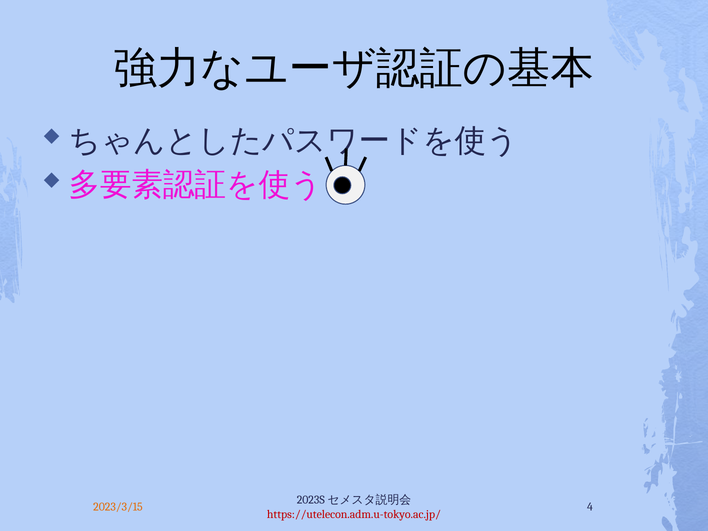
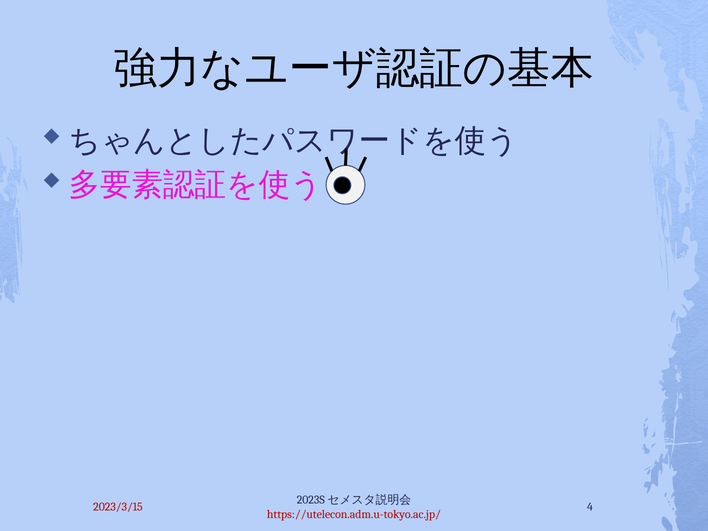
2023/3/15 colour: orange -> red
